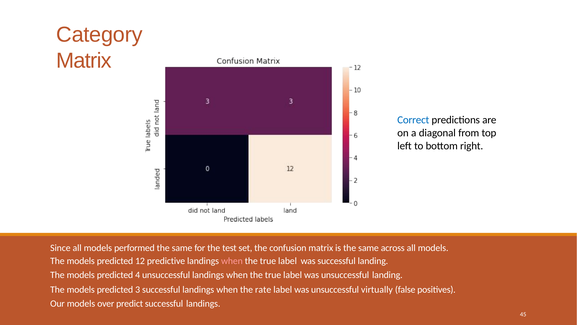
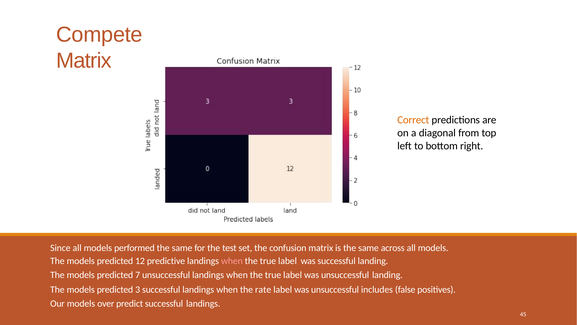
Category: Category -> Compete
Correct colour: blue -> orange
4: 4 -> 7
virtually: virtually -> includes
